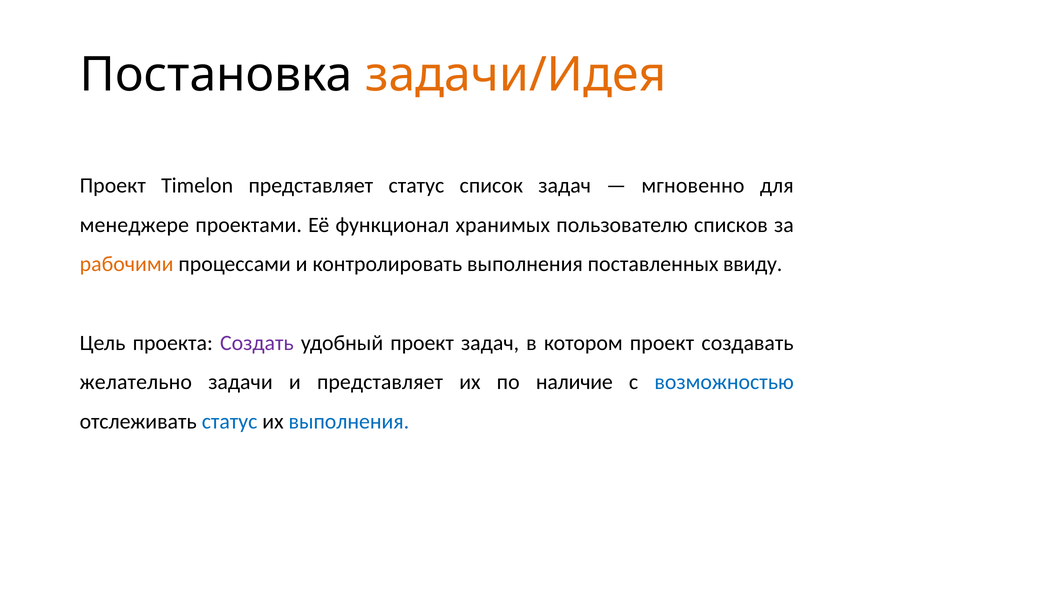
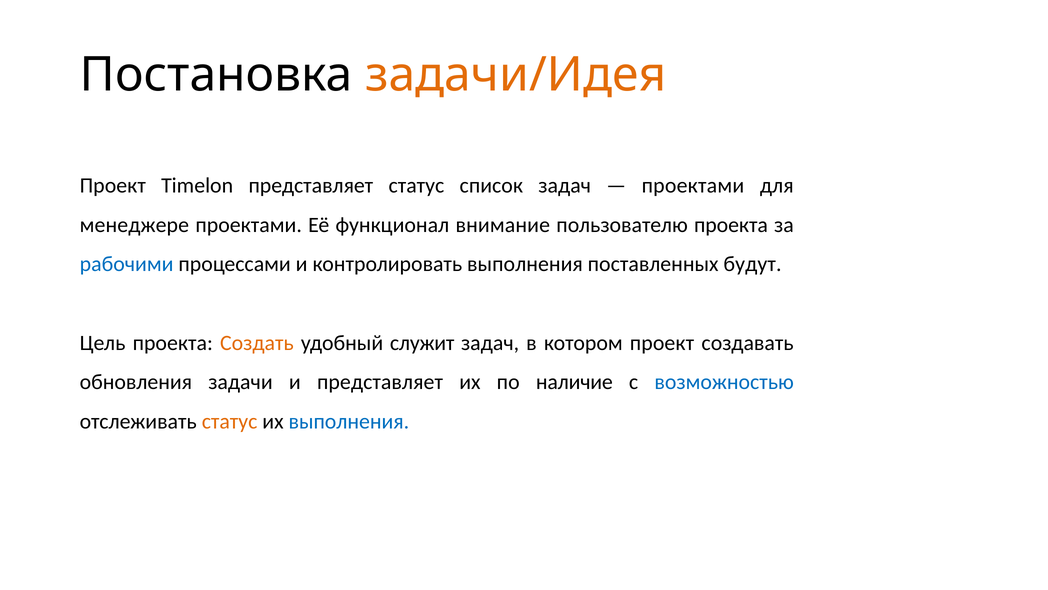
мгновенно at (693, 185): мгновенно -> проектами
хранимых: хранимых -> внимание
пользователю списков: списков -> проекта
рабочими colour: orange -> blue
ввиду: ввиду -> будут
Создать colour: purple -> orange
удобный проект: проект -> служит
желательно: желательно -> обновления
статус at (230, 421) colour: blue -> orange
